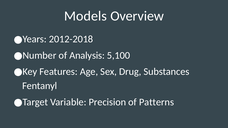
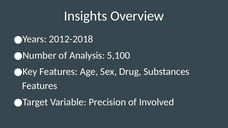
Models: Models -> Insights
Fentanyl at (40, 86): Fentanyl -> Features
Patterns: Patterns -> Involved
